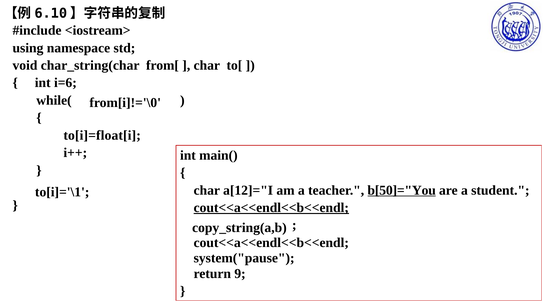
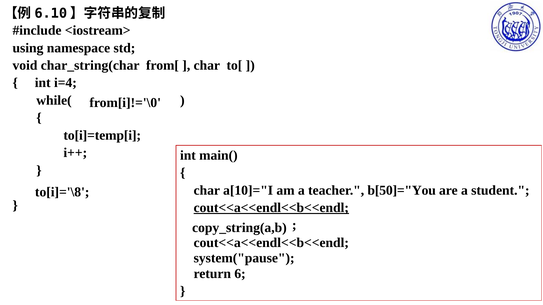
i=6: i=6 -> i=4
to[i]=float[i: to[i]=float[i -> to[i]=temp[i
a[12]="I: a[12]="I -> a[10]="I
b[50]="You underline: present -> none
to[i]='\1: to[i]='\1 -> to[i]='\8
9: 9 -> 6
